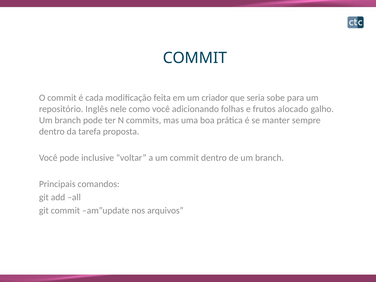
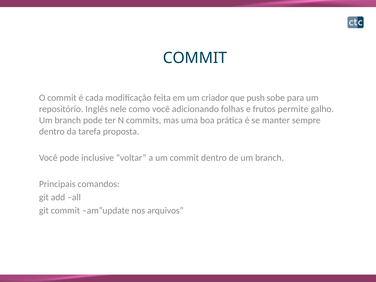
seria: seria -> push
alocado: alocado -> permite
